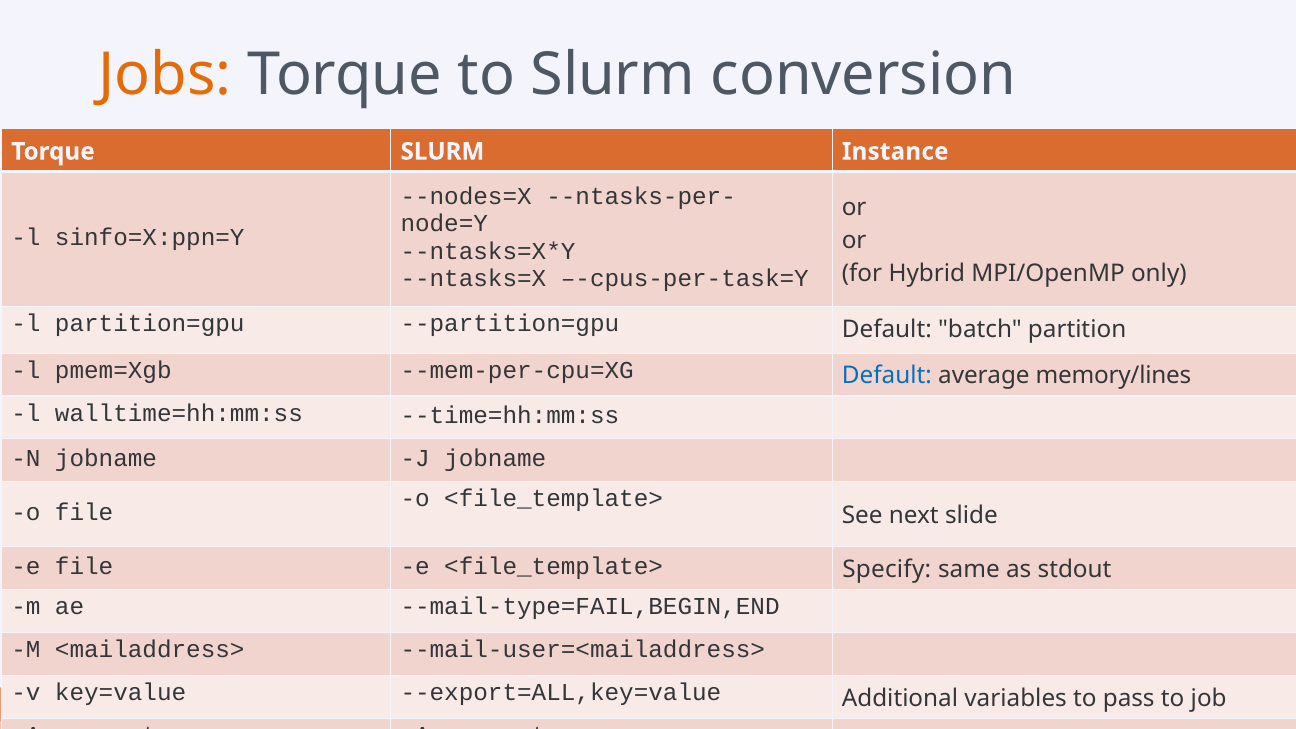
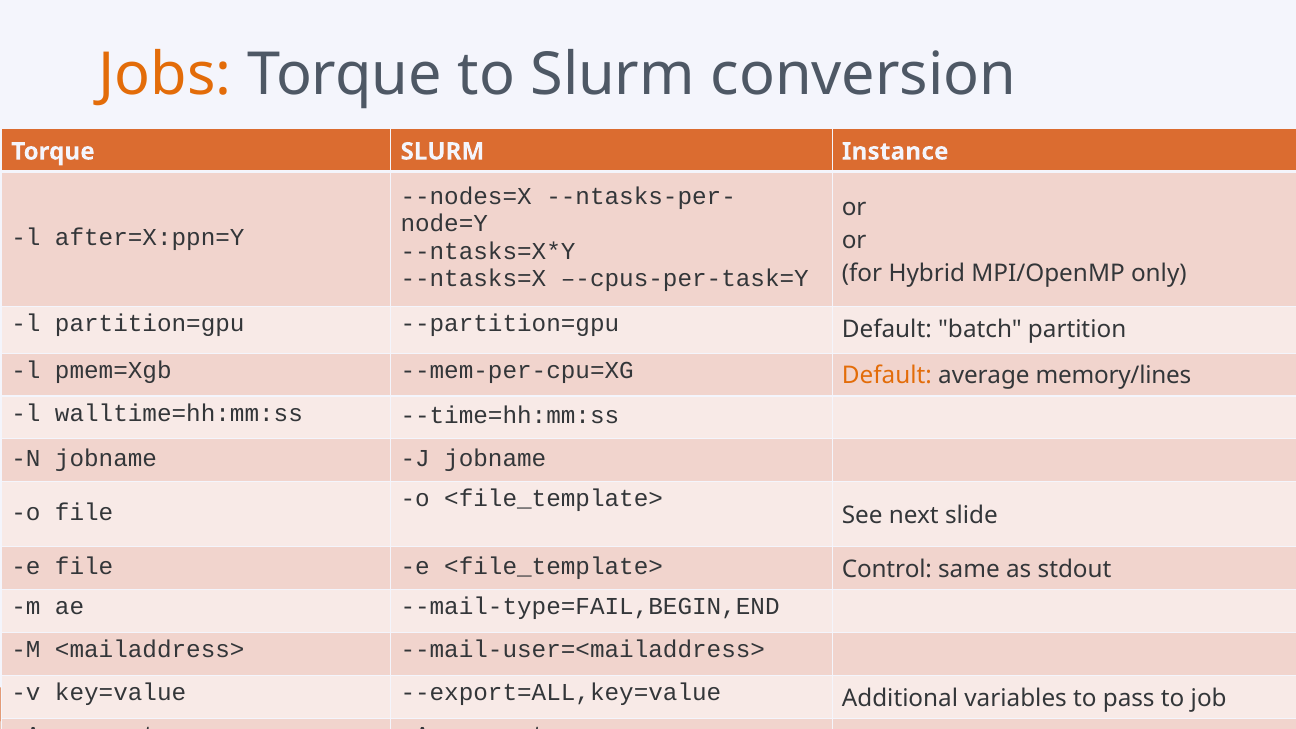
sinfo=X:ppn=Y: sinfo=X:ppn=Y -> after=X:ppn=Y
Default at (887, 376) colour: blue -> orange
Specify: Specify -> Control
